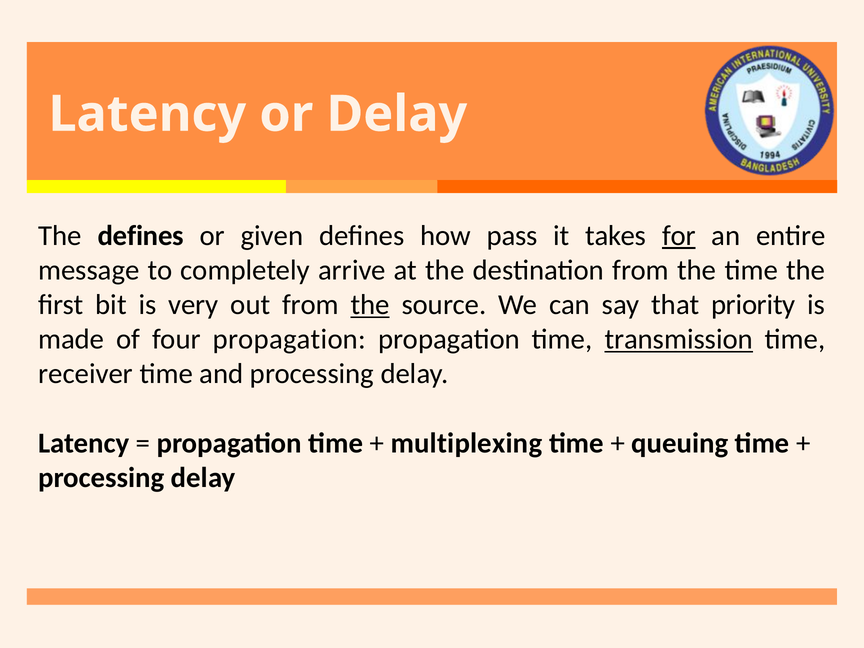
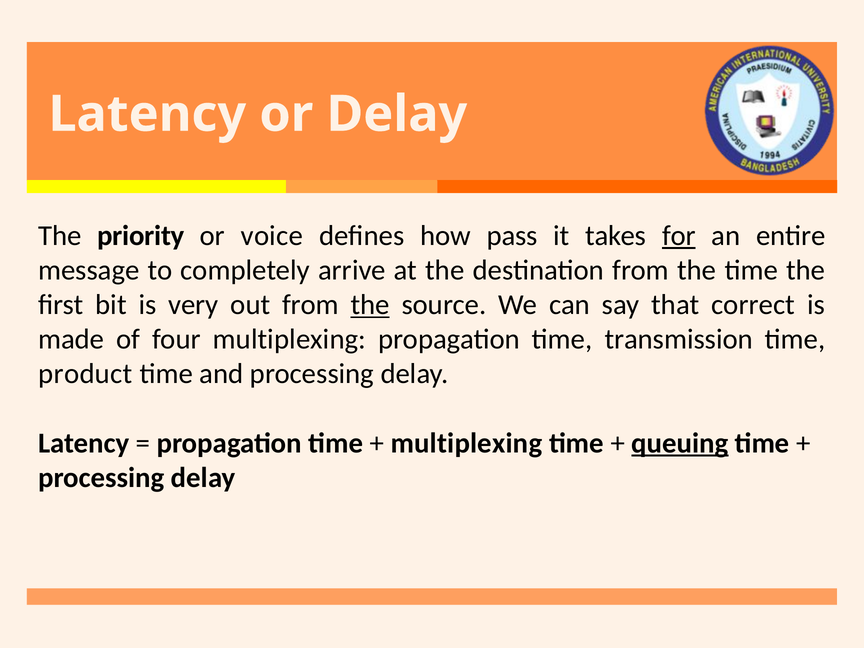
The defines: defines -> priority
given: given -> voice
priority: priority -> correct
four propagation: propagation -> multiplexing
transmission underline: present -> none
receiver: receiver -> product
queuing underline: none -> present
